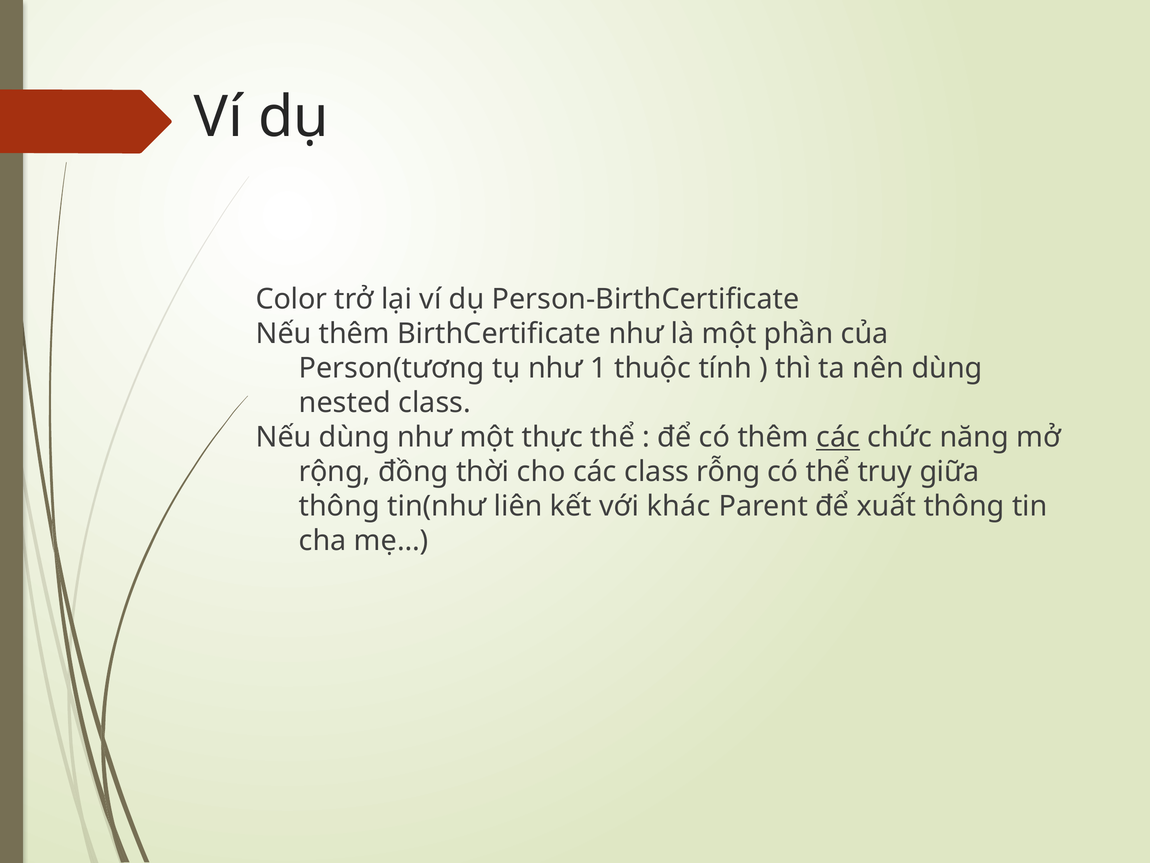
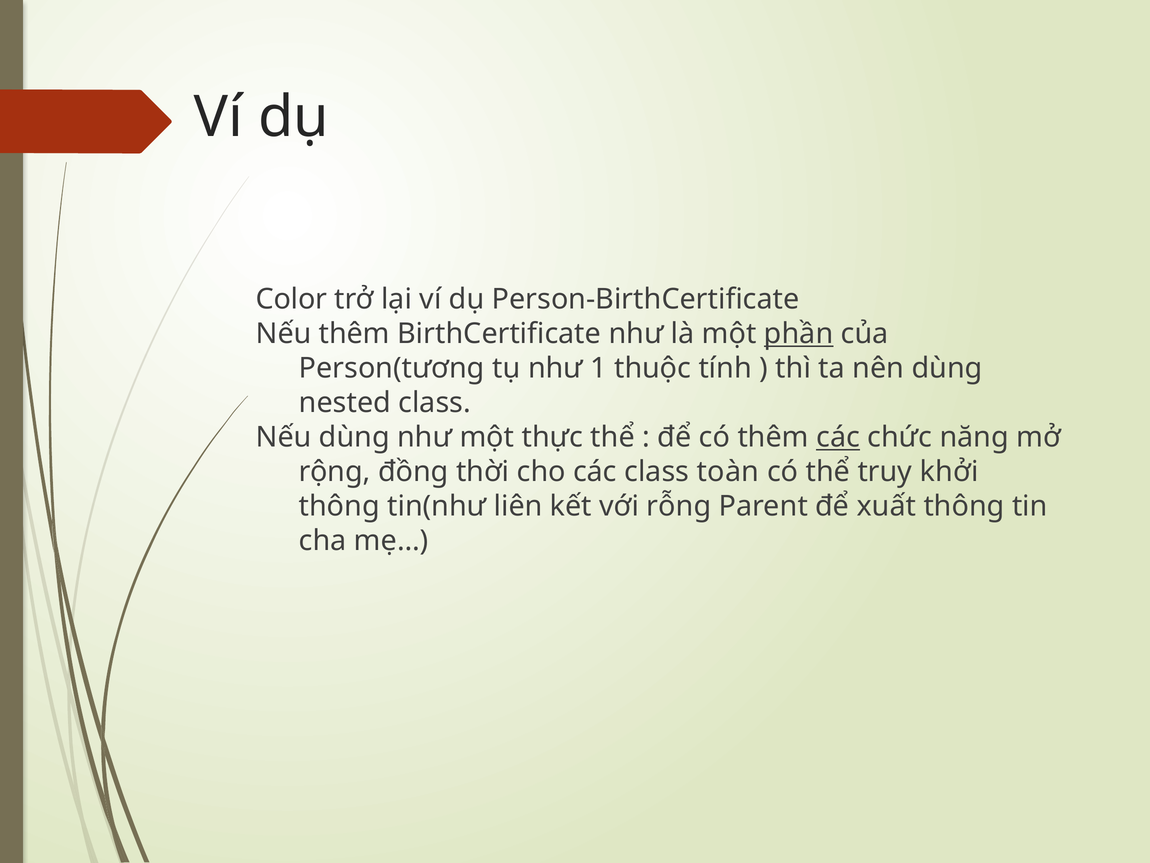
phần underline: none -> present
rỗng: rỗng -> toàn
giữa: giữa -> khởi
khác: khác -> rỗng
